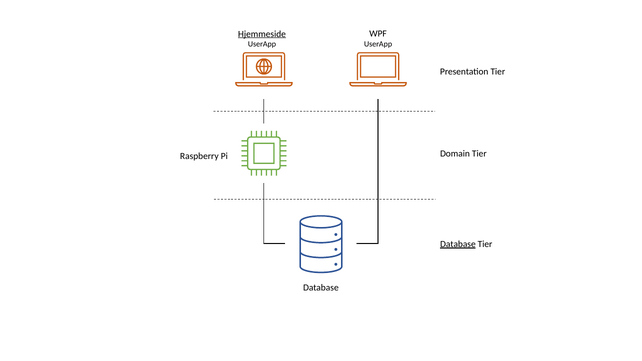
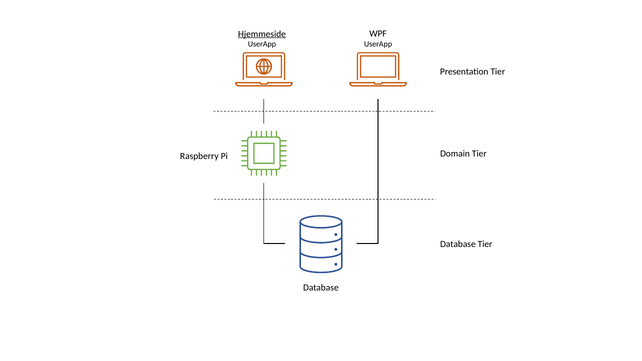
Database at (458, 244) underline: present -> none
